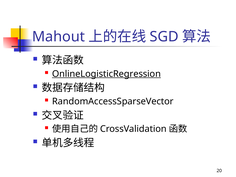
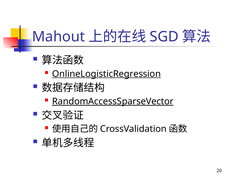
RandomAccessSparseVector underline: none -> present
